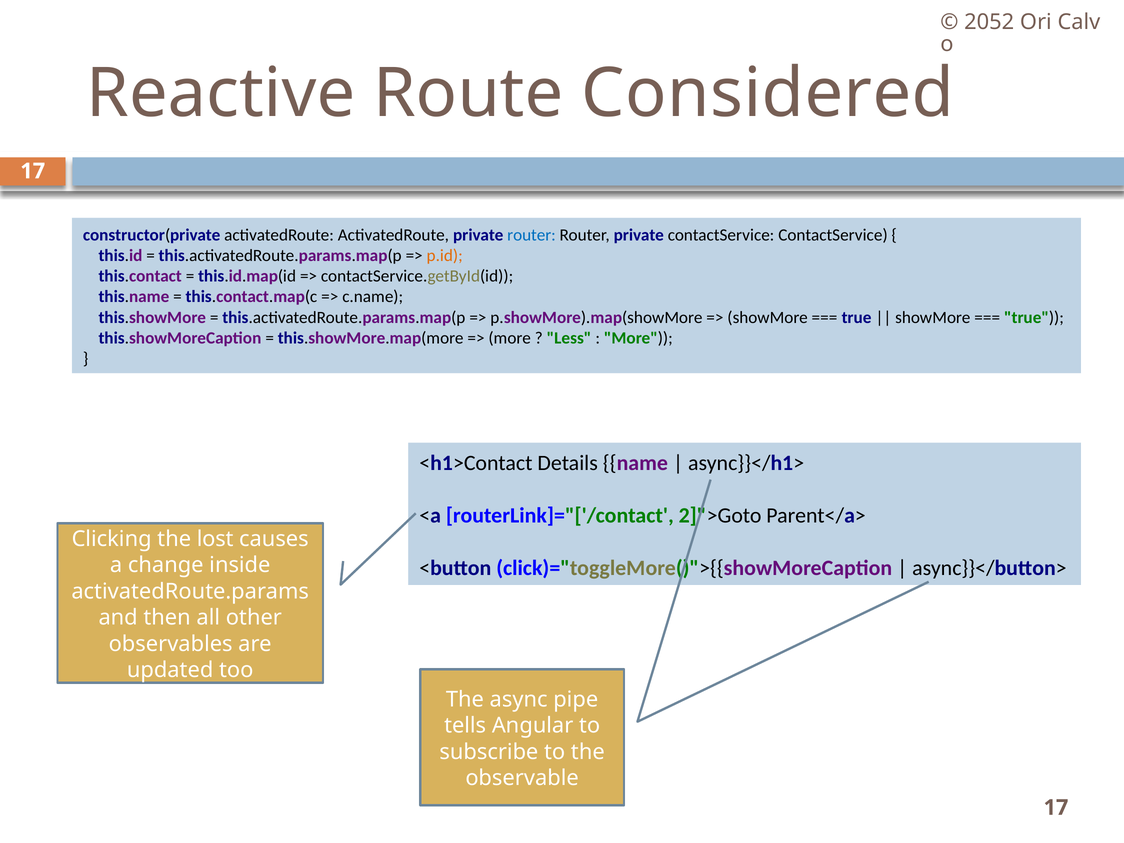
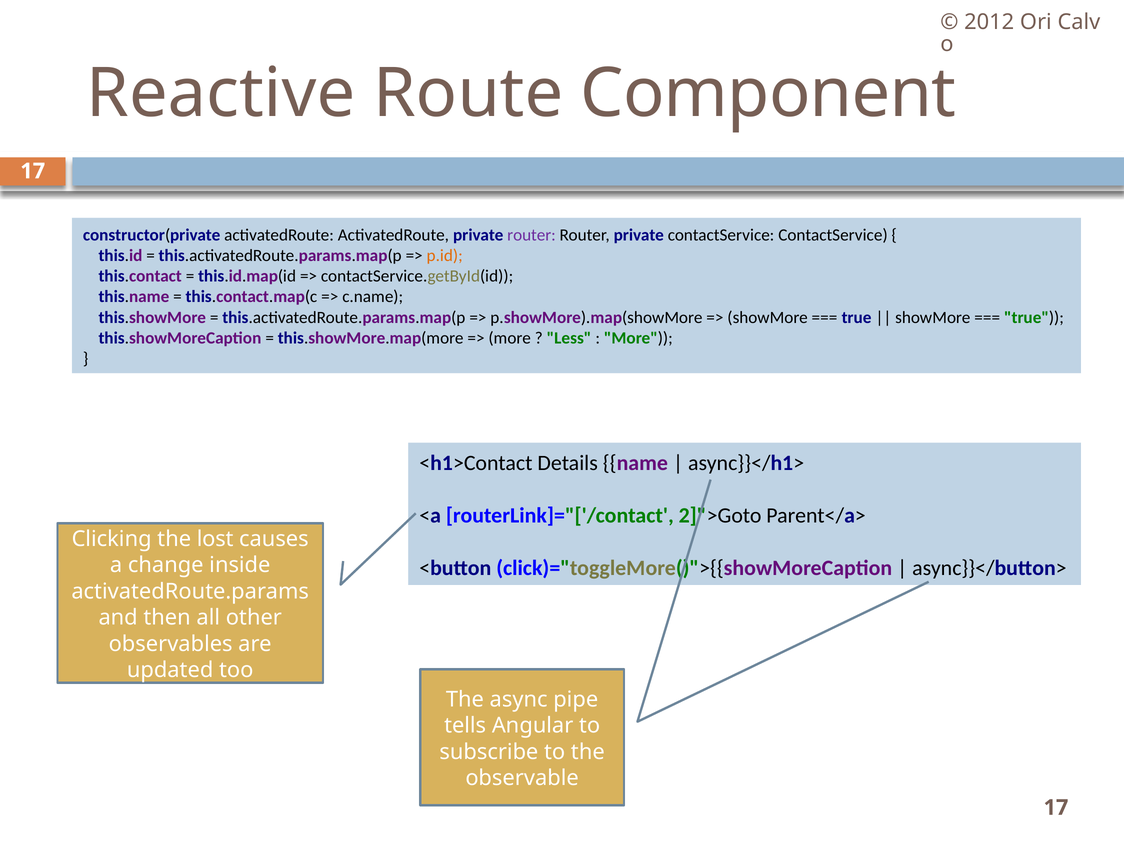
2052: 2052 -> 2012
Considered: Considered -> Component
router at (532, 235) colour: blue -> purple
